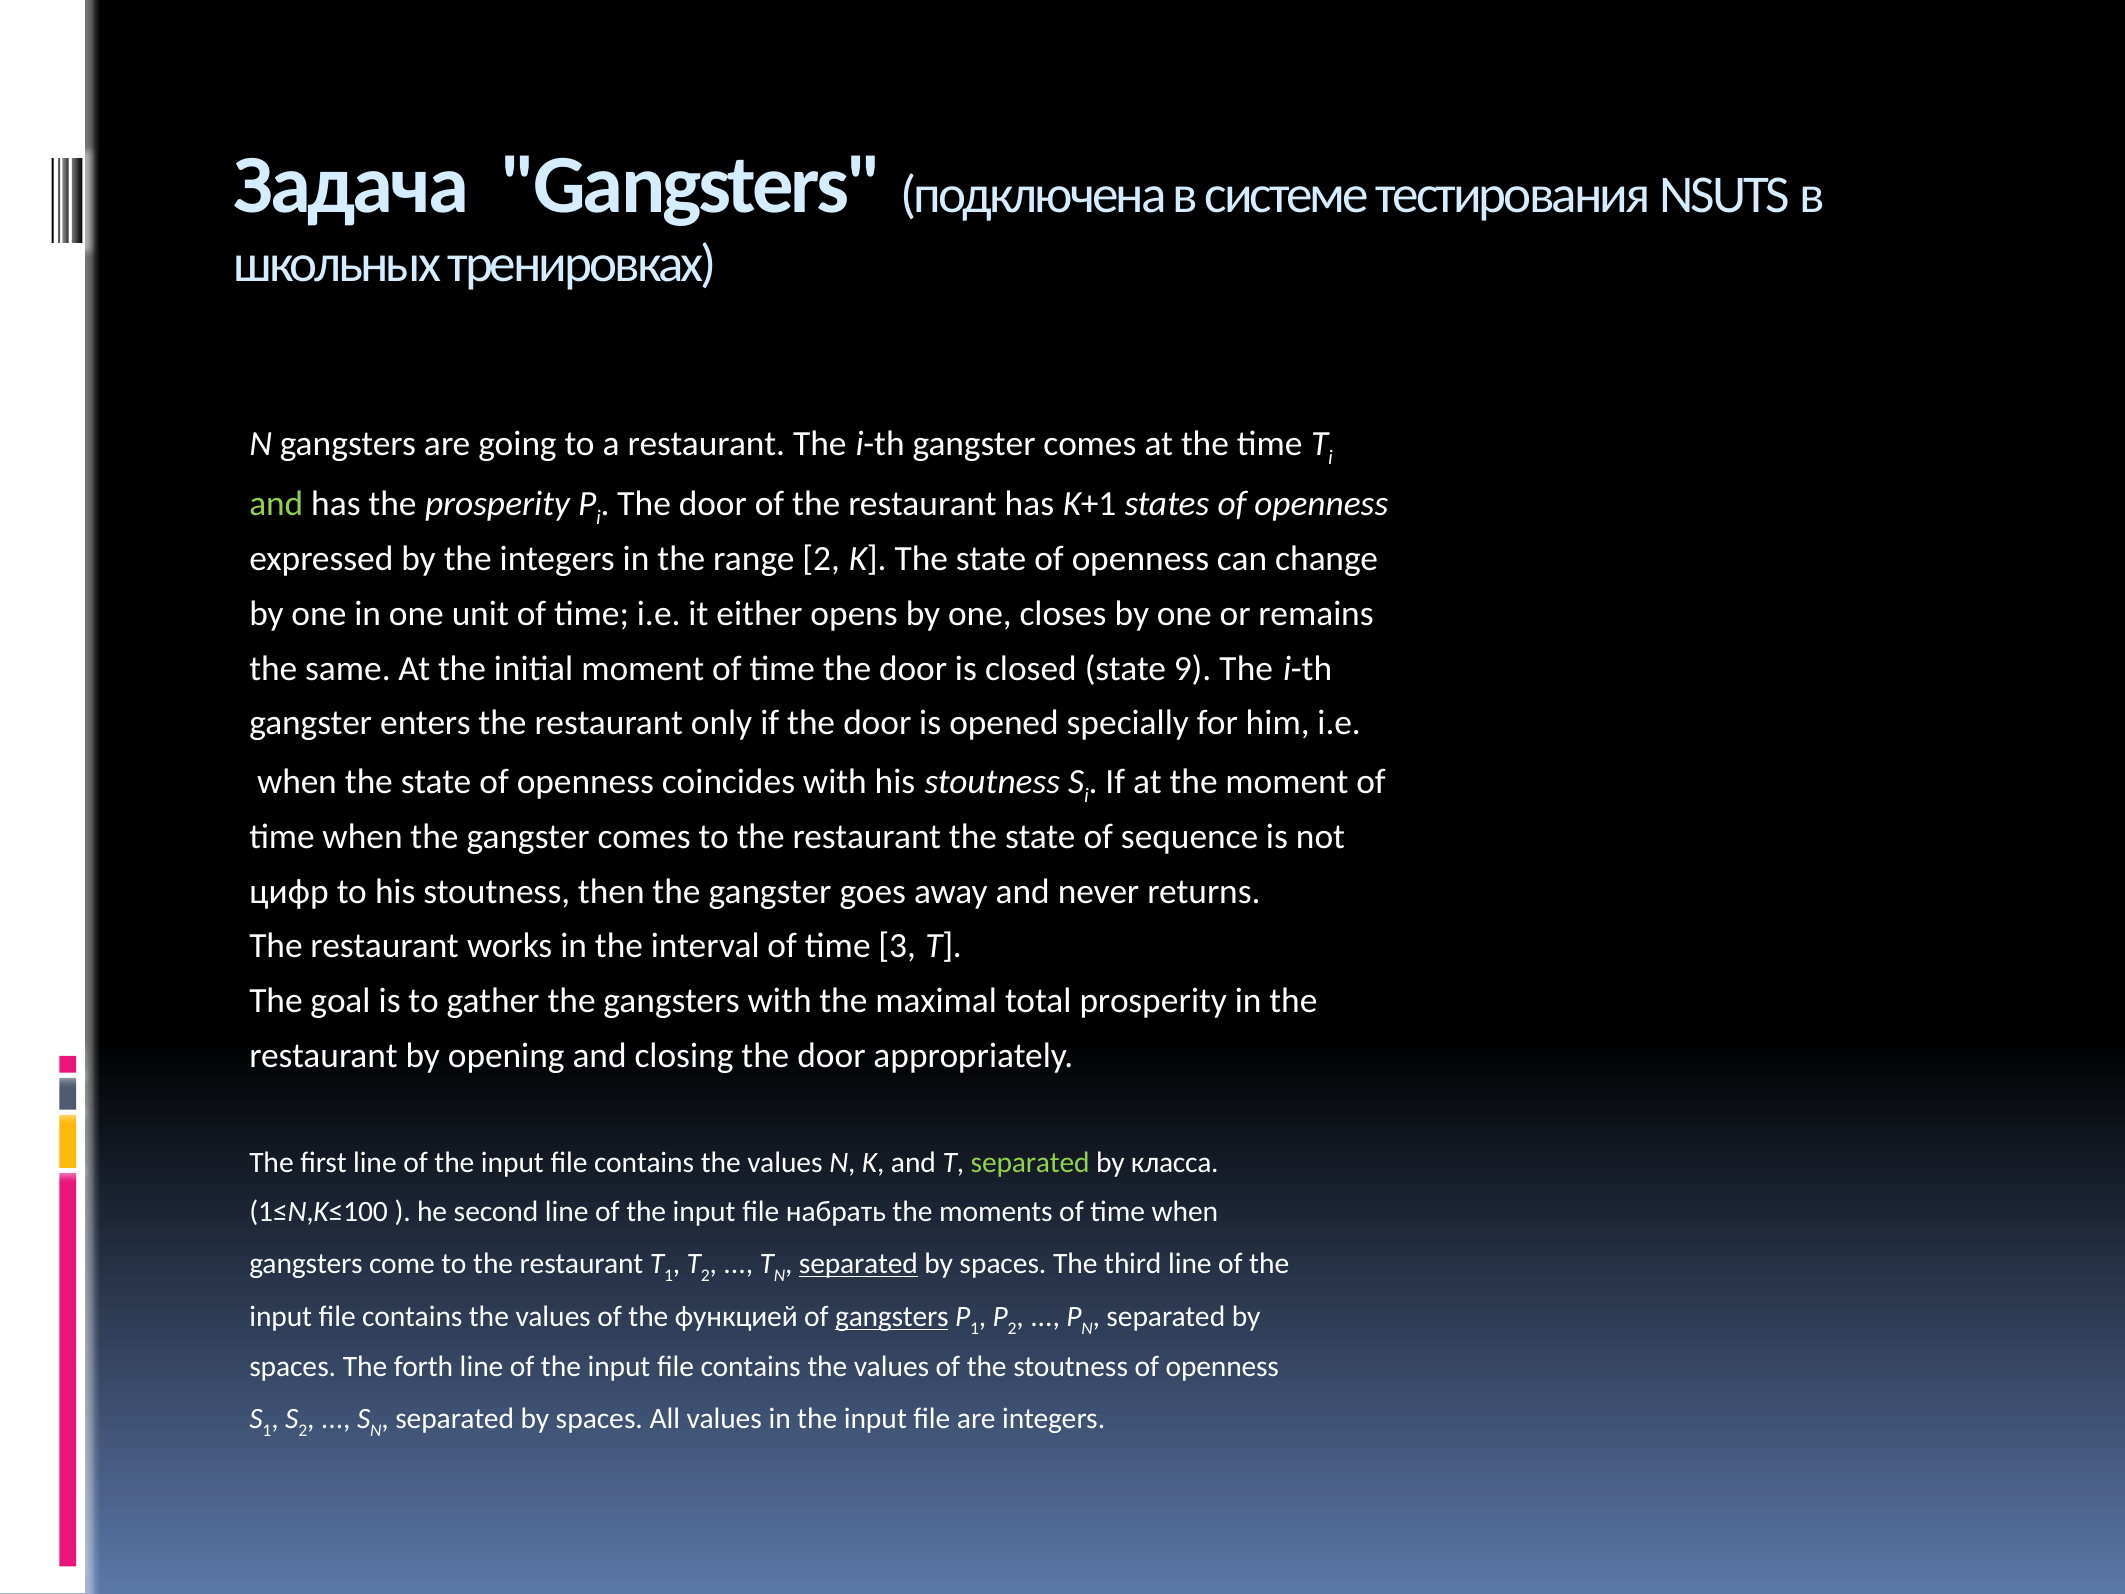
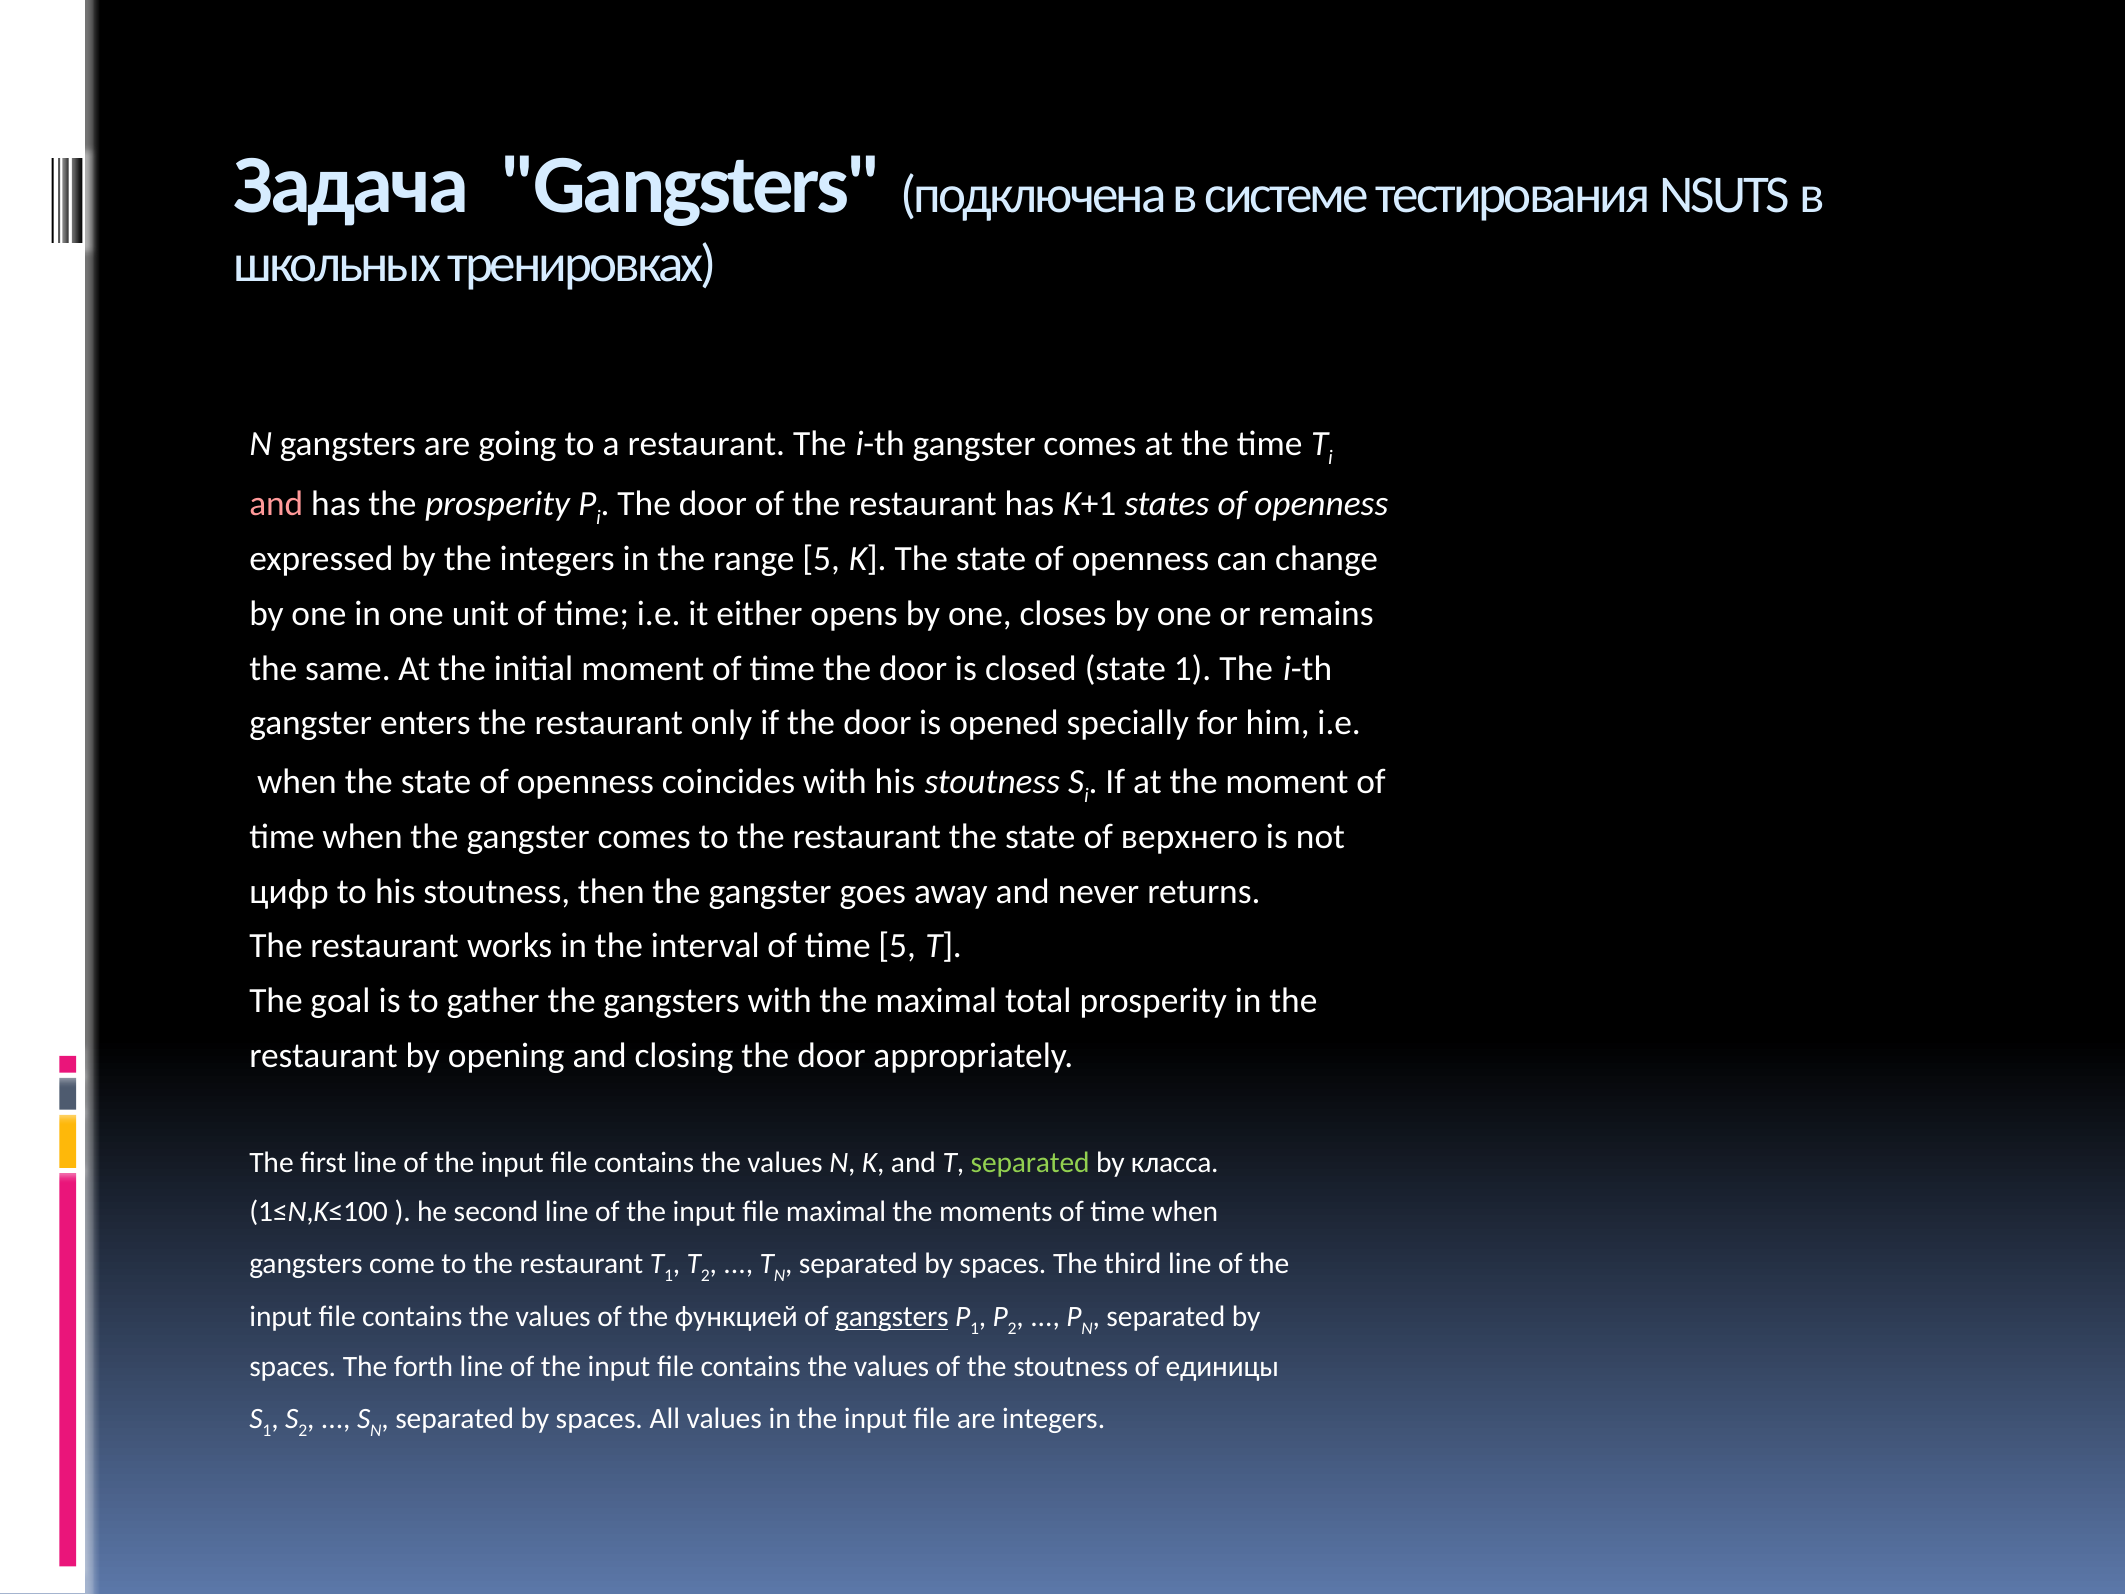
and at (276, 504) colour: light green -> pink
range 2: 2 -> 5
state 9: 9 -> 1
sequence: sequence -> верхнего
time 3: 3 -> 5
file набрать: набрать -> maximal
separated at (858, 1263) underline: present -> none
stoutness of openness: openness -> единицы
